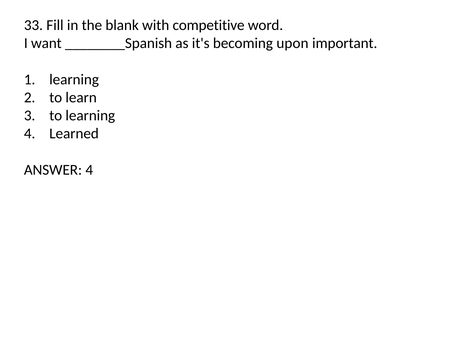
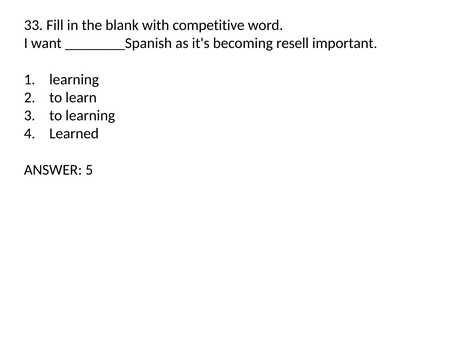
upon: upon -> resell
ANSWER 4: 4 -> 5
